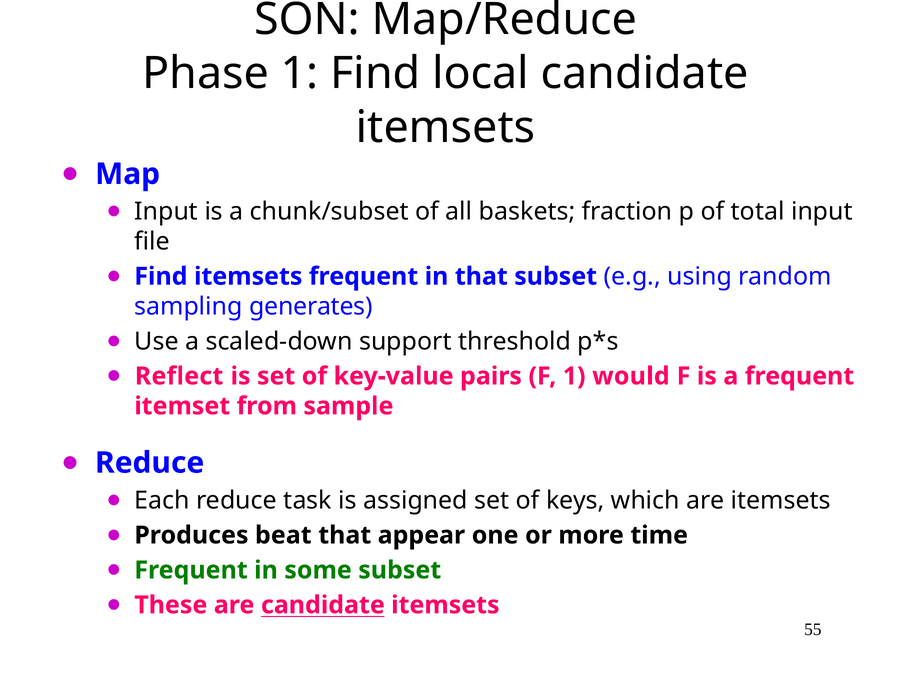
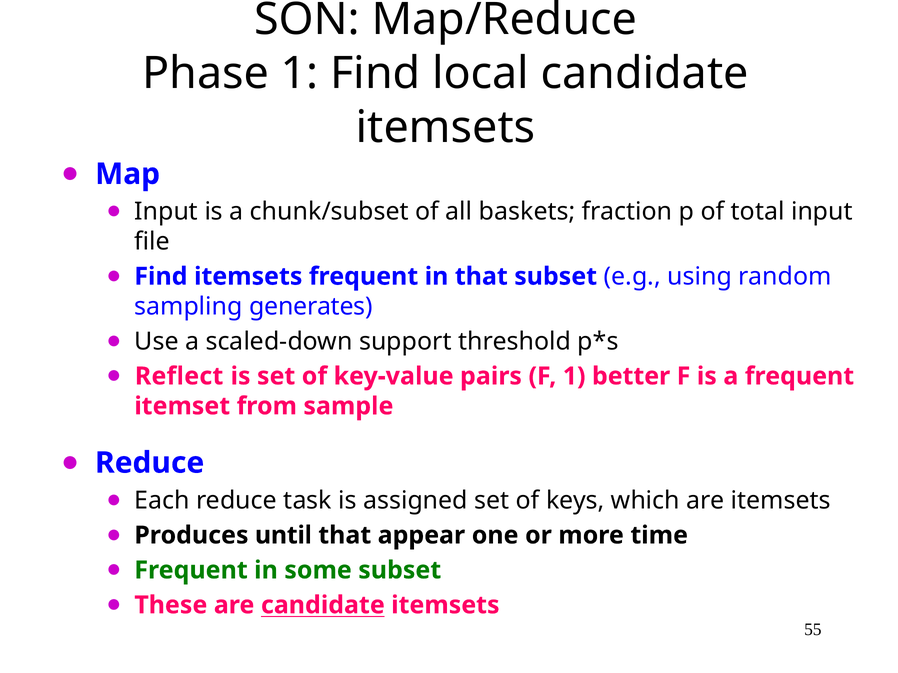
would: would -> better
beat: beat -> until
